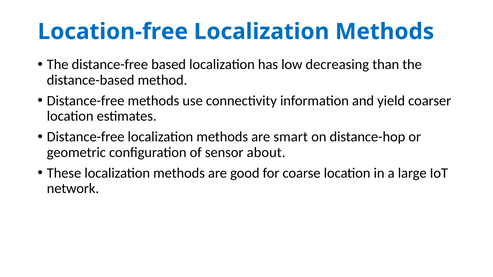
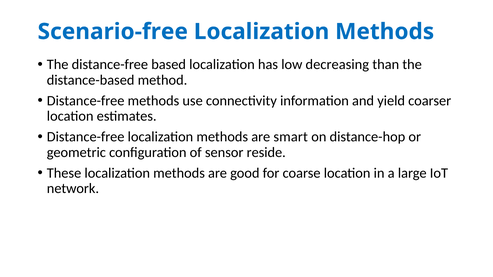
Location-free: Location-free -> Scenario-free
about: about -> reside
